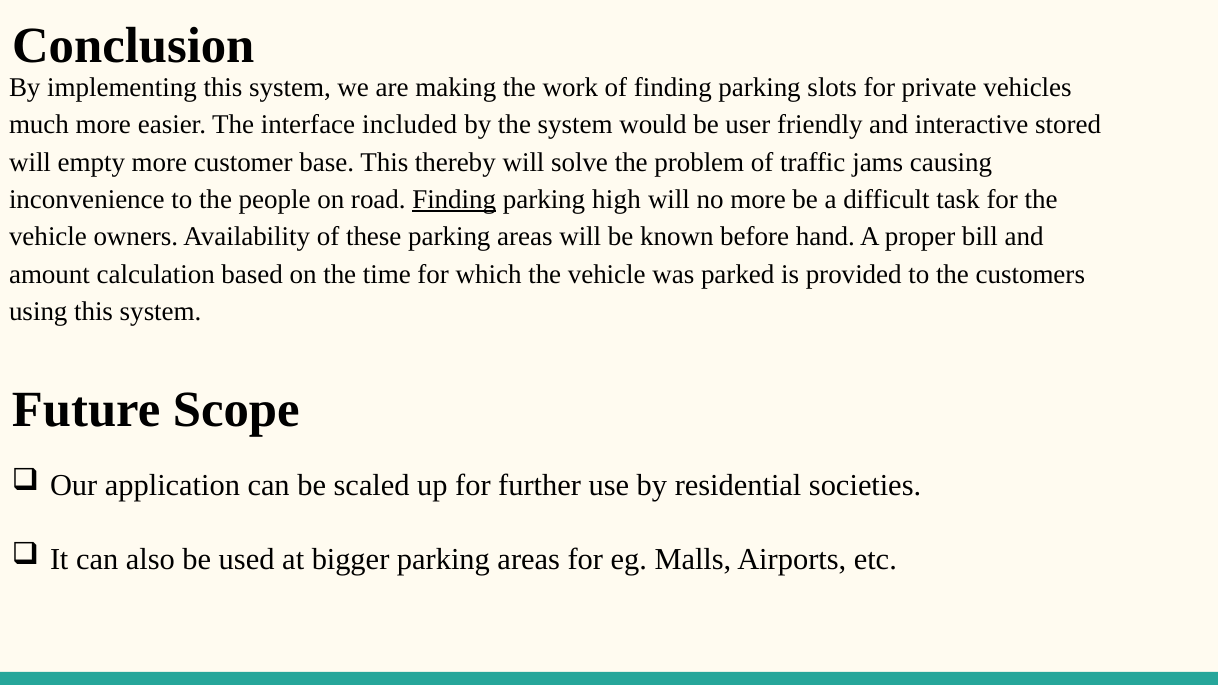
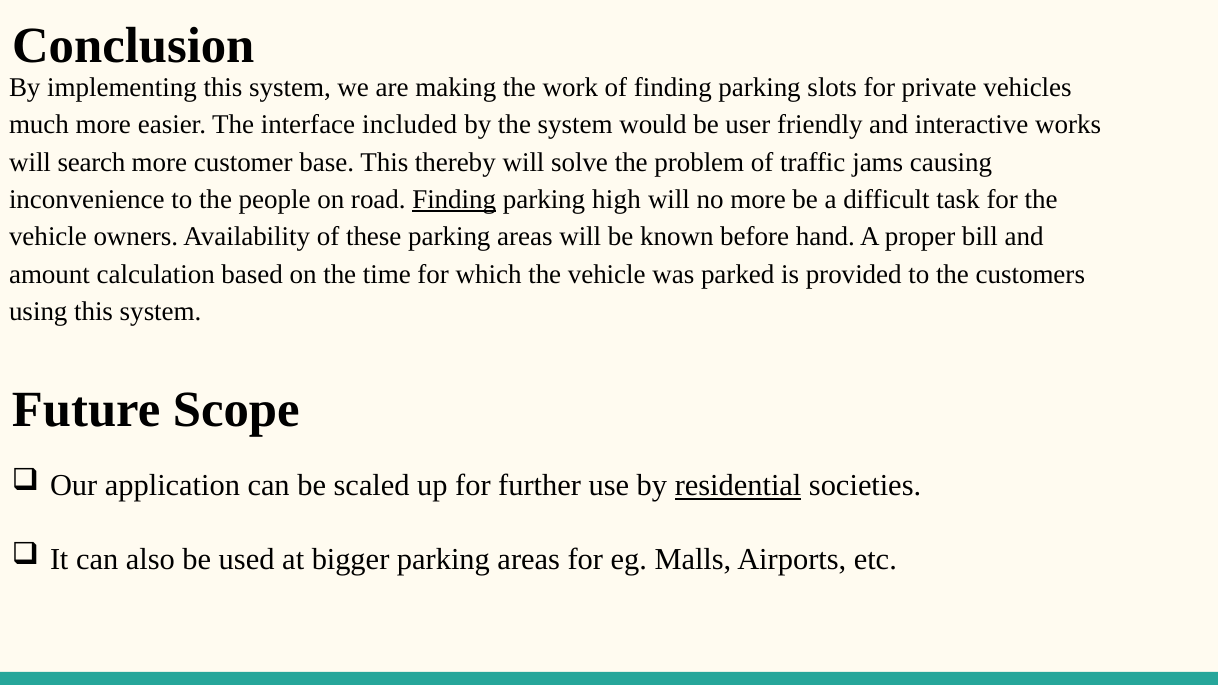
stored: stored -> works
empty: empty -> search
residential underline: none -> present
